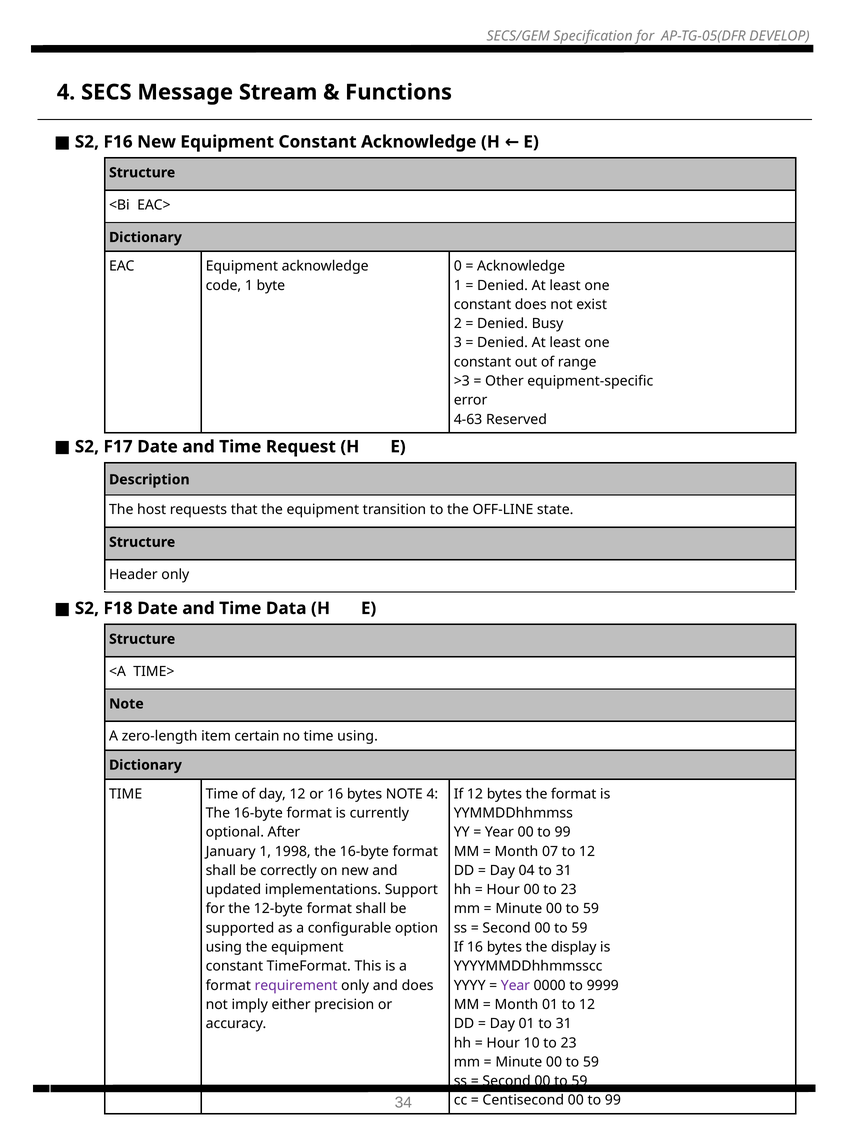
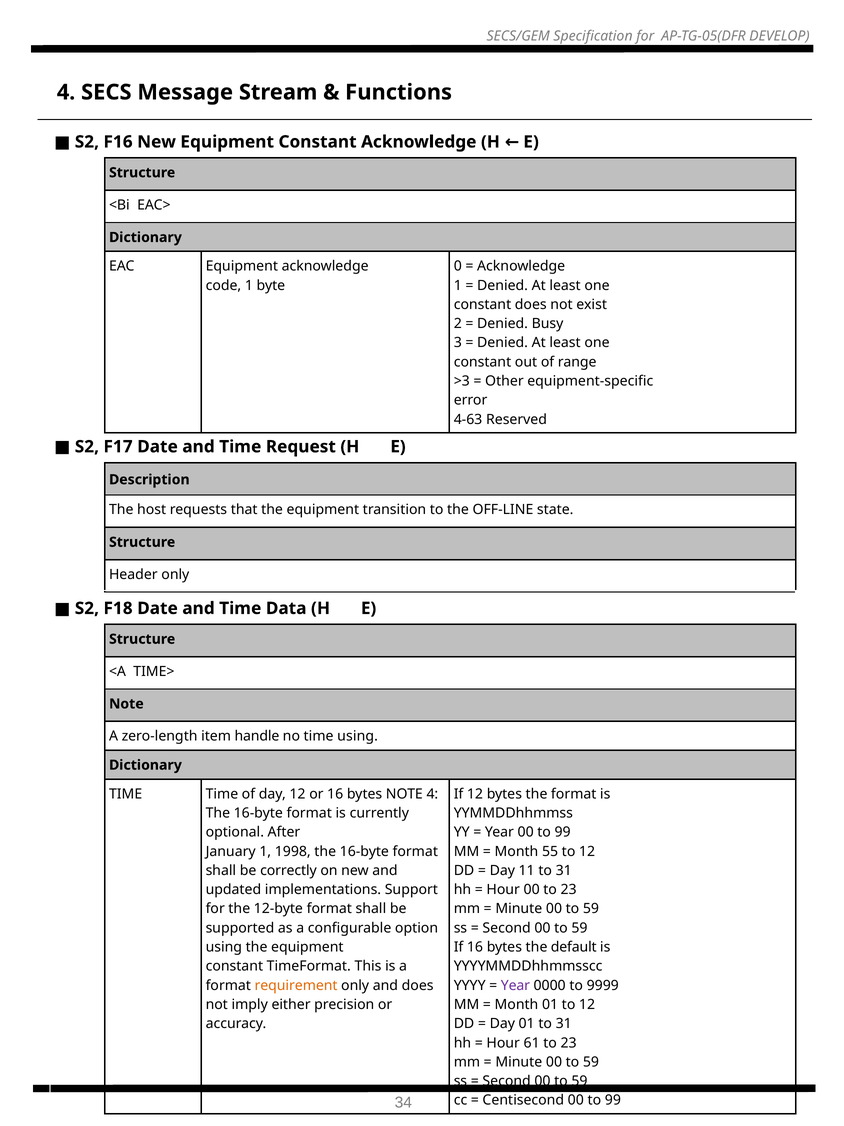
certain: certain -> handle
07: 07 -> 55
04: 04 -> 11
display: display -> default
requirement colour: purple -> orange
10: 10 -> 61
